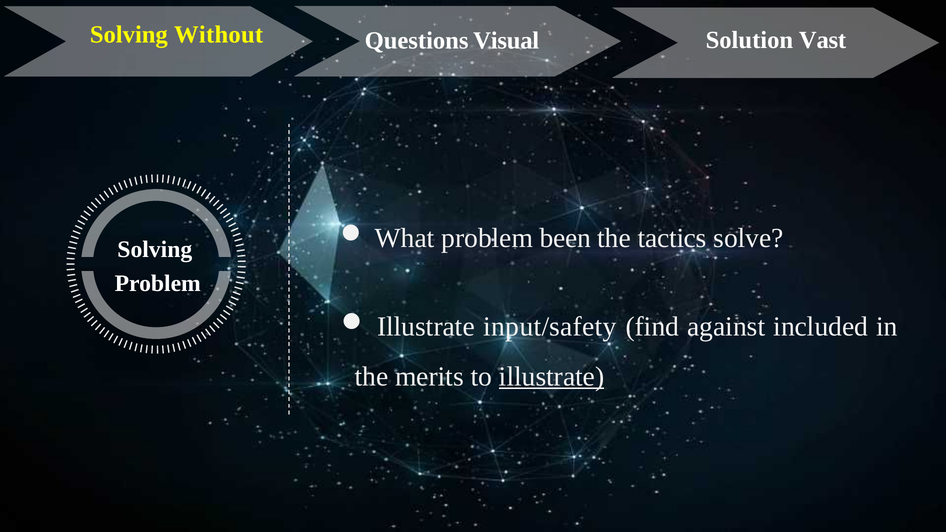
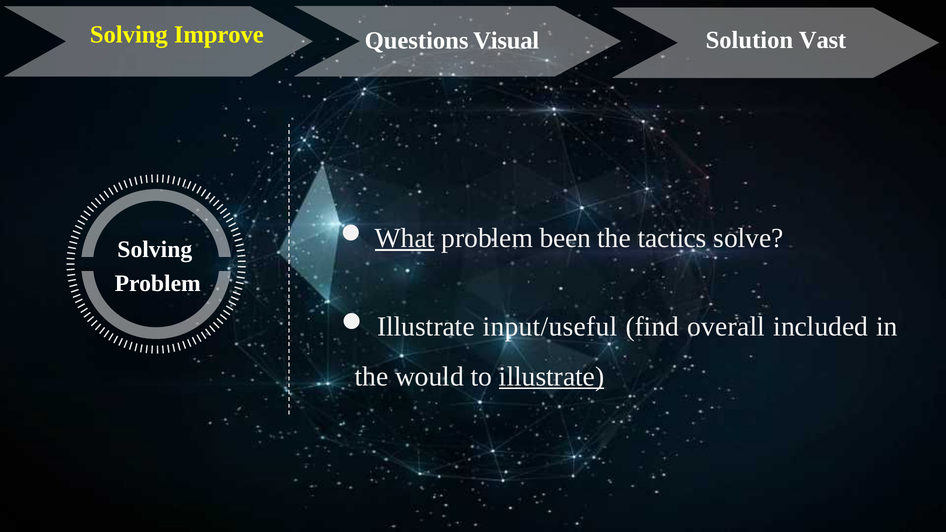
Without: Without -> Improve
What underline: none -> present
input/safety: input/safety -> input/useful
against: against -> overall
merits: merits -> would
